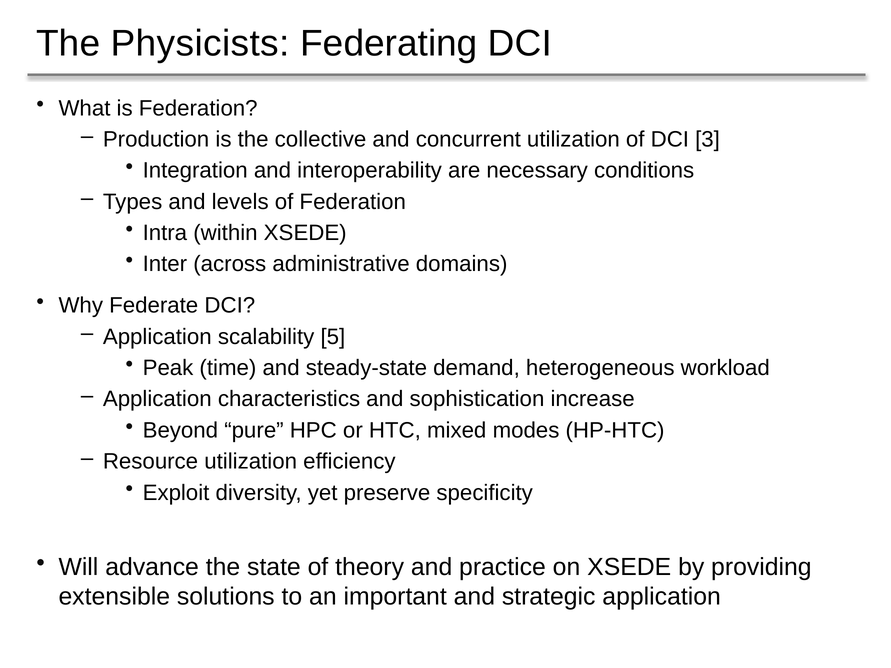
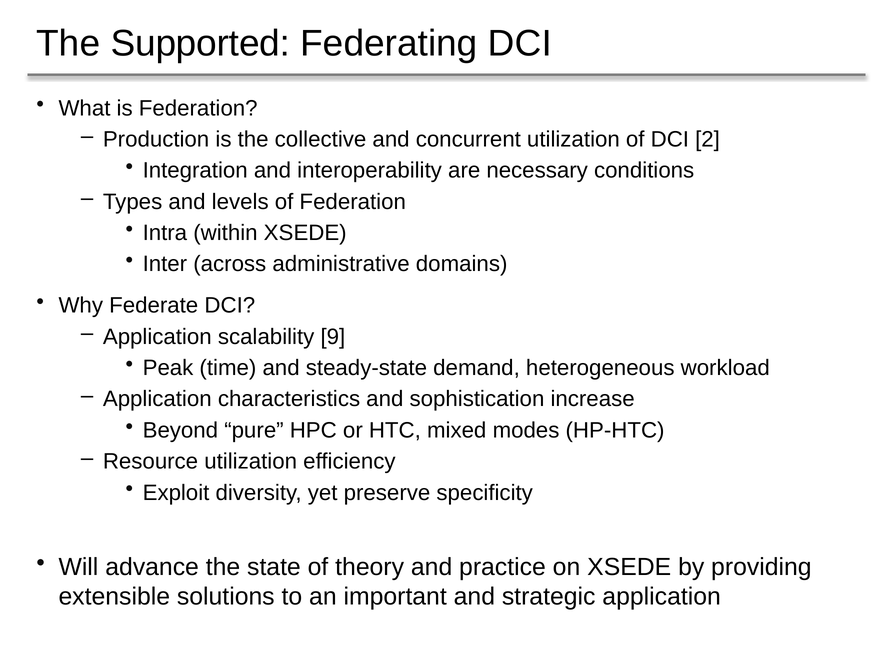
Physicists: Physicists -> Supported
of DCI 3: 3 -> 2
5: 5 -> 9
